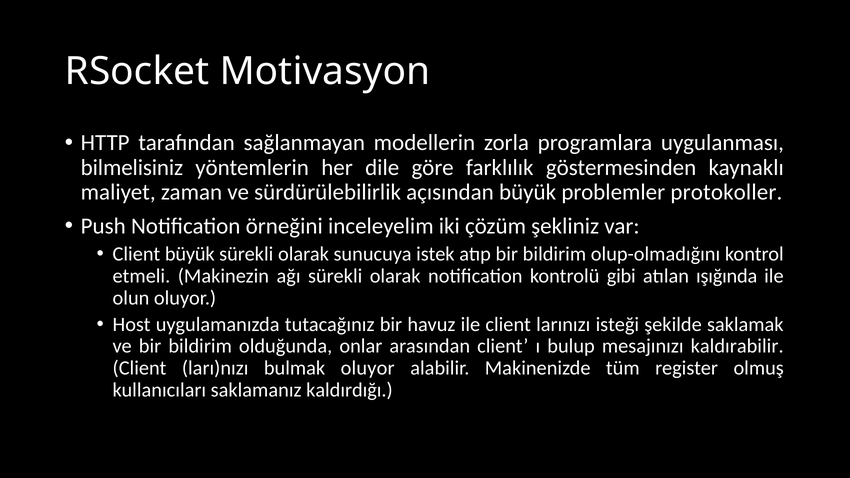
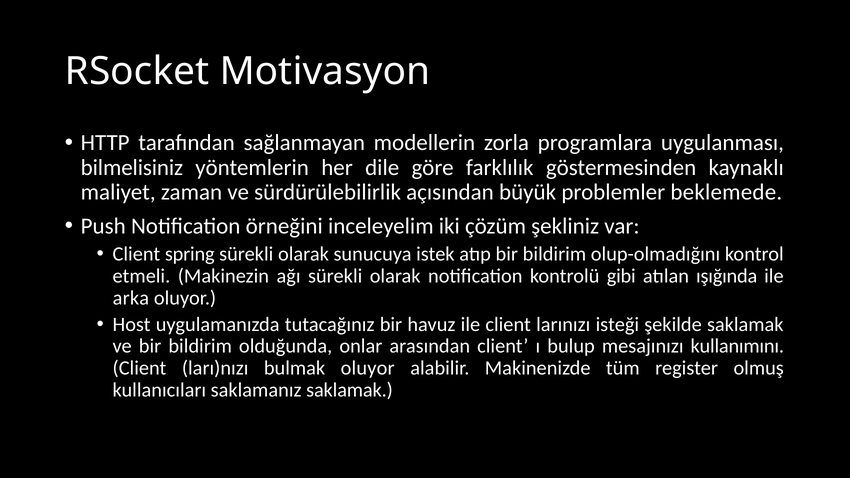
protokoller: protokoller -> beklemede
Client büyük: büyük -> spring
olun: olun -> arka
kaldırabilir: kaldırabilir -> kullanımını
saklamanız kaldırdığı: kaldırdığı -> saklamak
